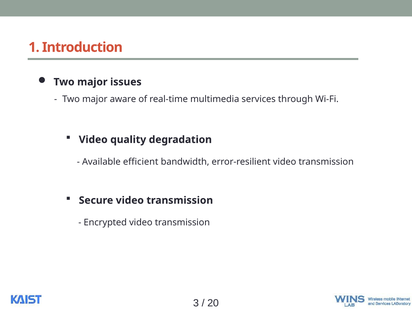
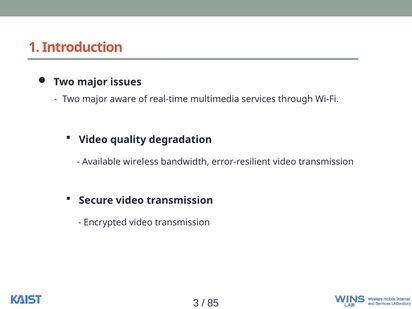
efficient: efficient -> wireless
20: 20 -> 85
